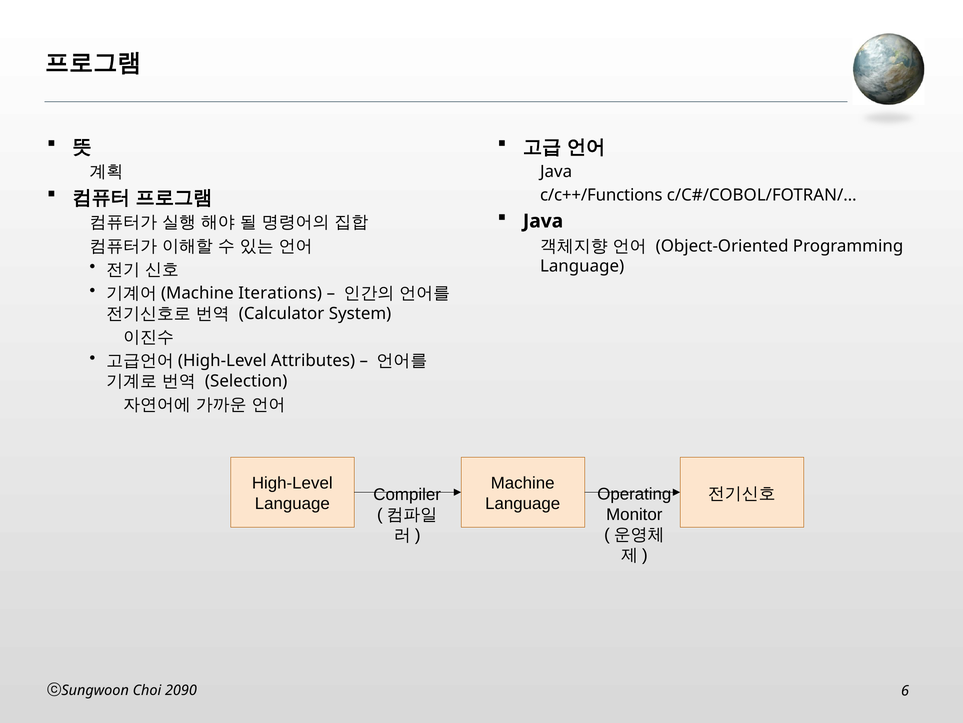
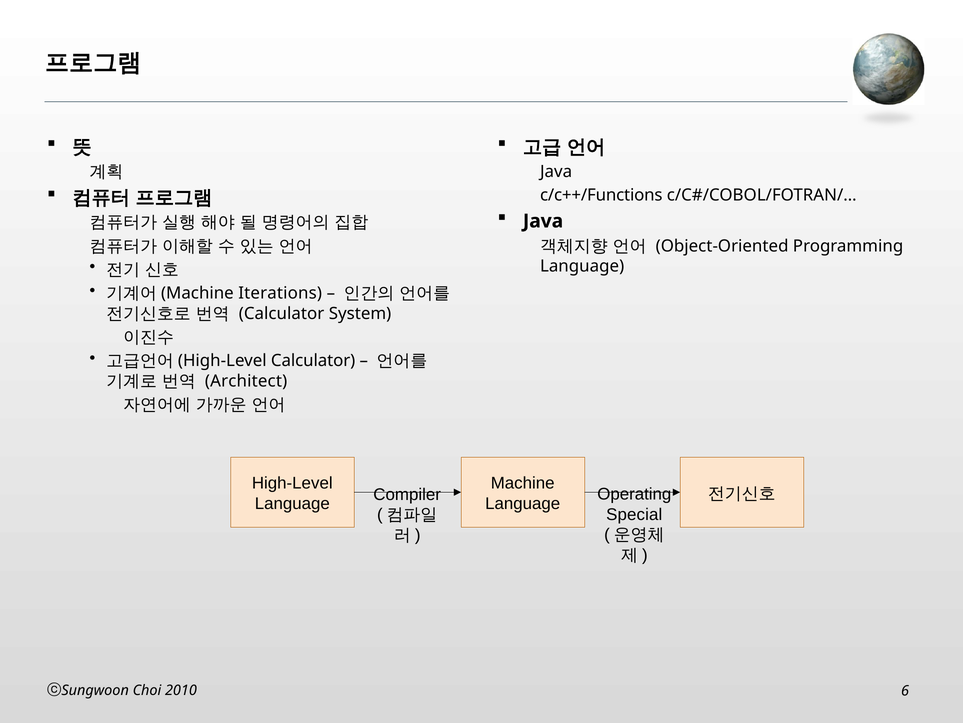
Attributes at (313, 361): Attributes -> Calculator
Selection: Selection -> Architect
Monitor: Monitor -> Special
2090: 2090 -> 2010
